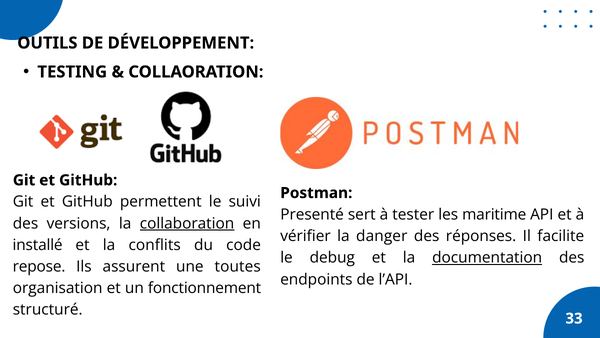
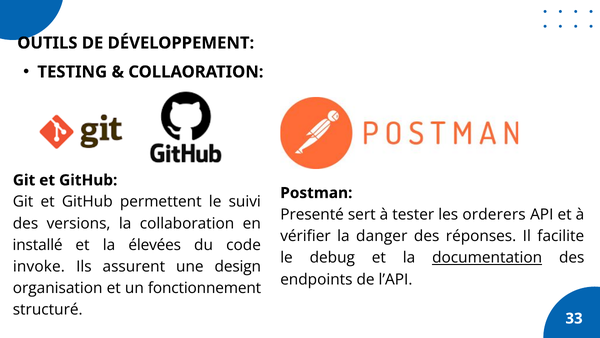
maritime: maritime -> orderers
collaboration underline: present -> none
conflits: conflits -> élevées
repose: repose -> invoke
toutes: toutes -> design
